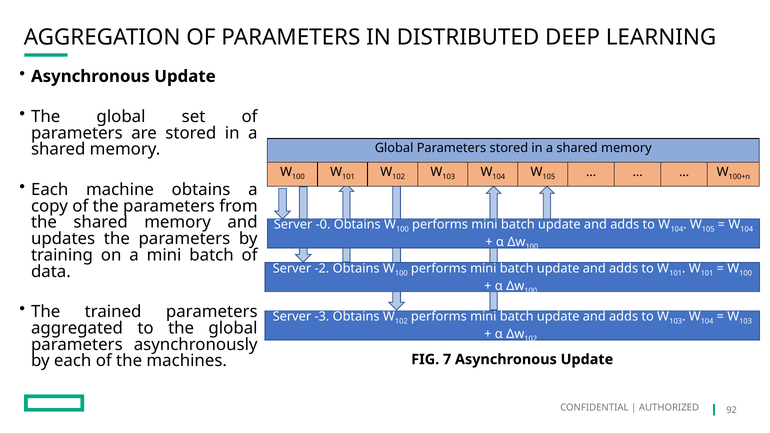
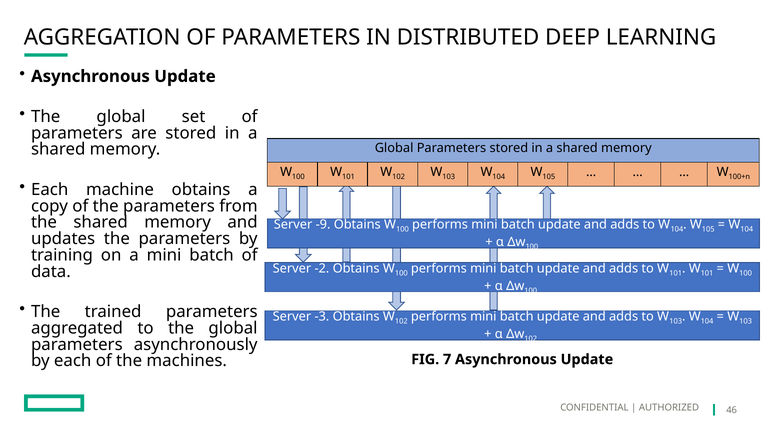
-0: -0 -> -9
92: 92 -> 46
